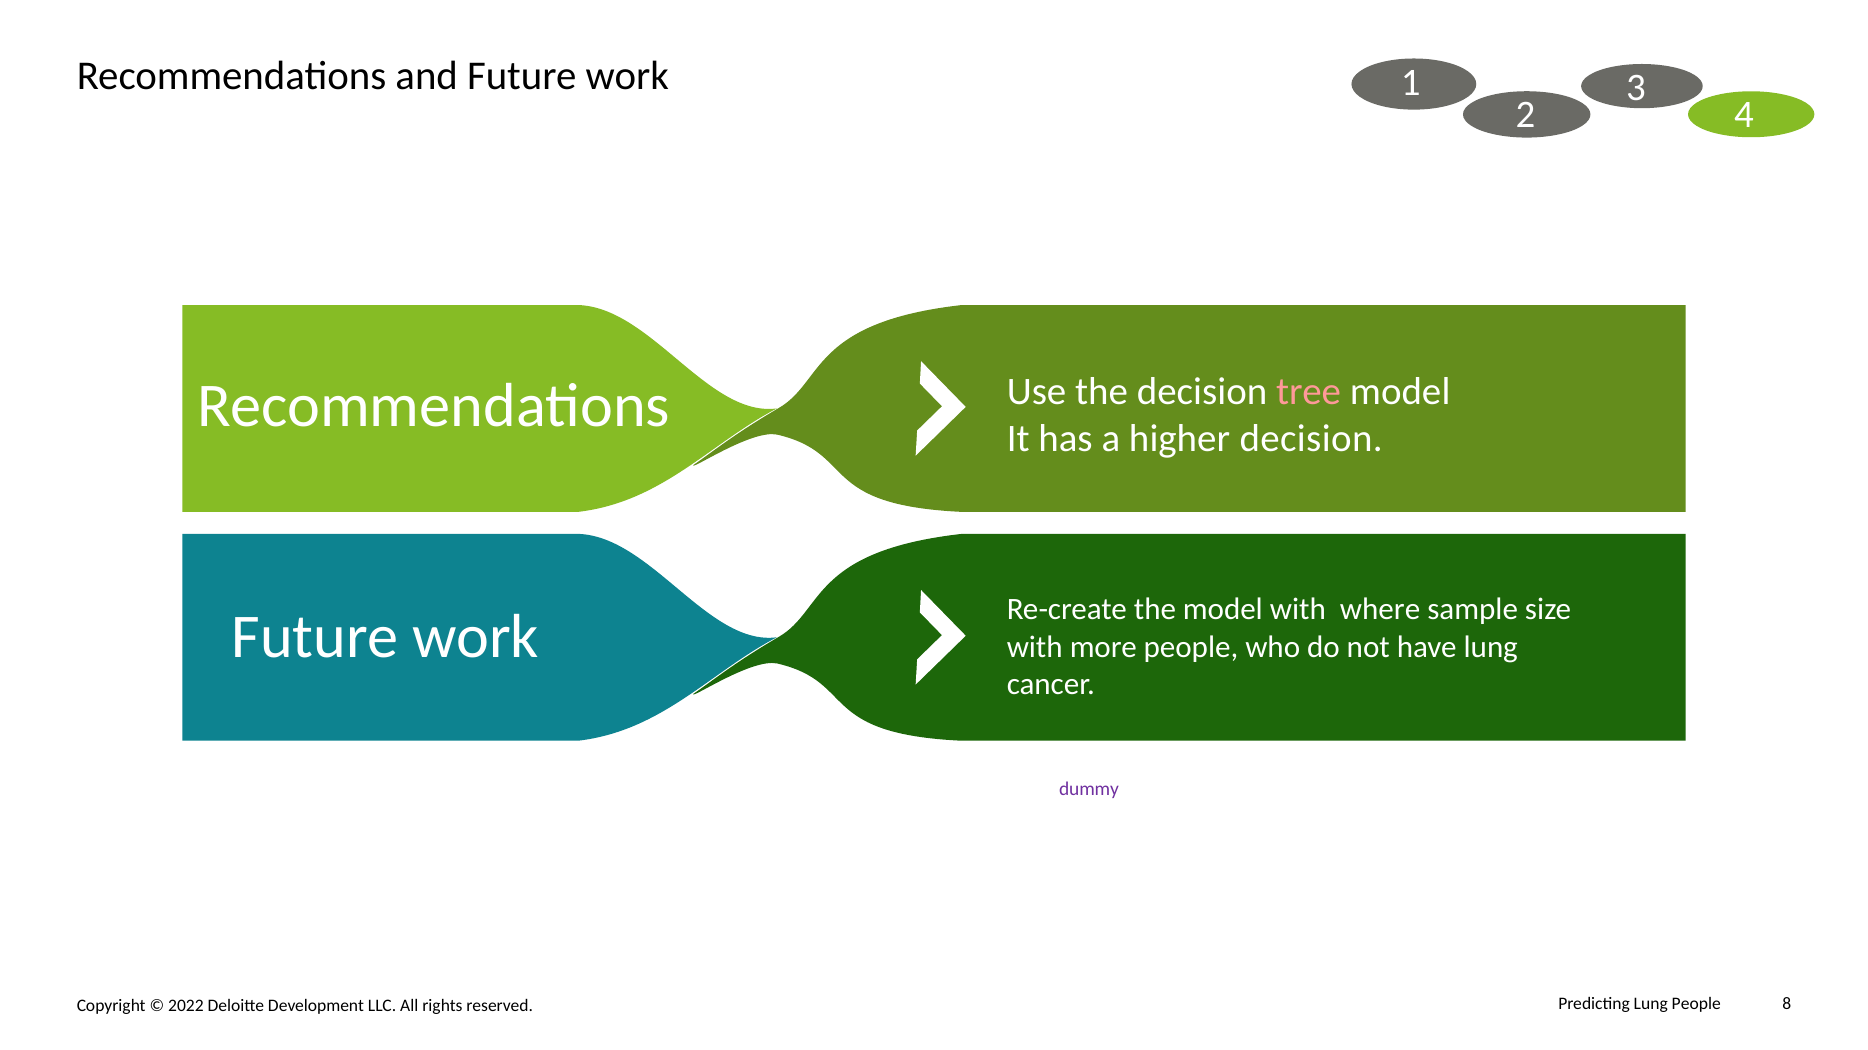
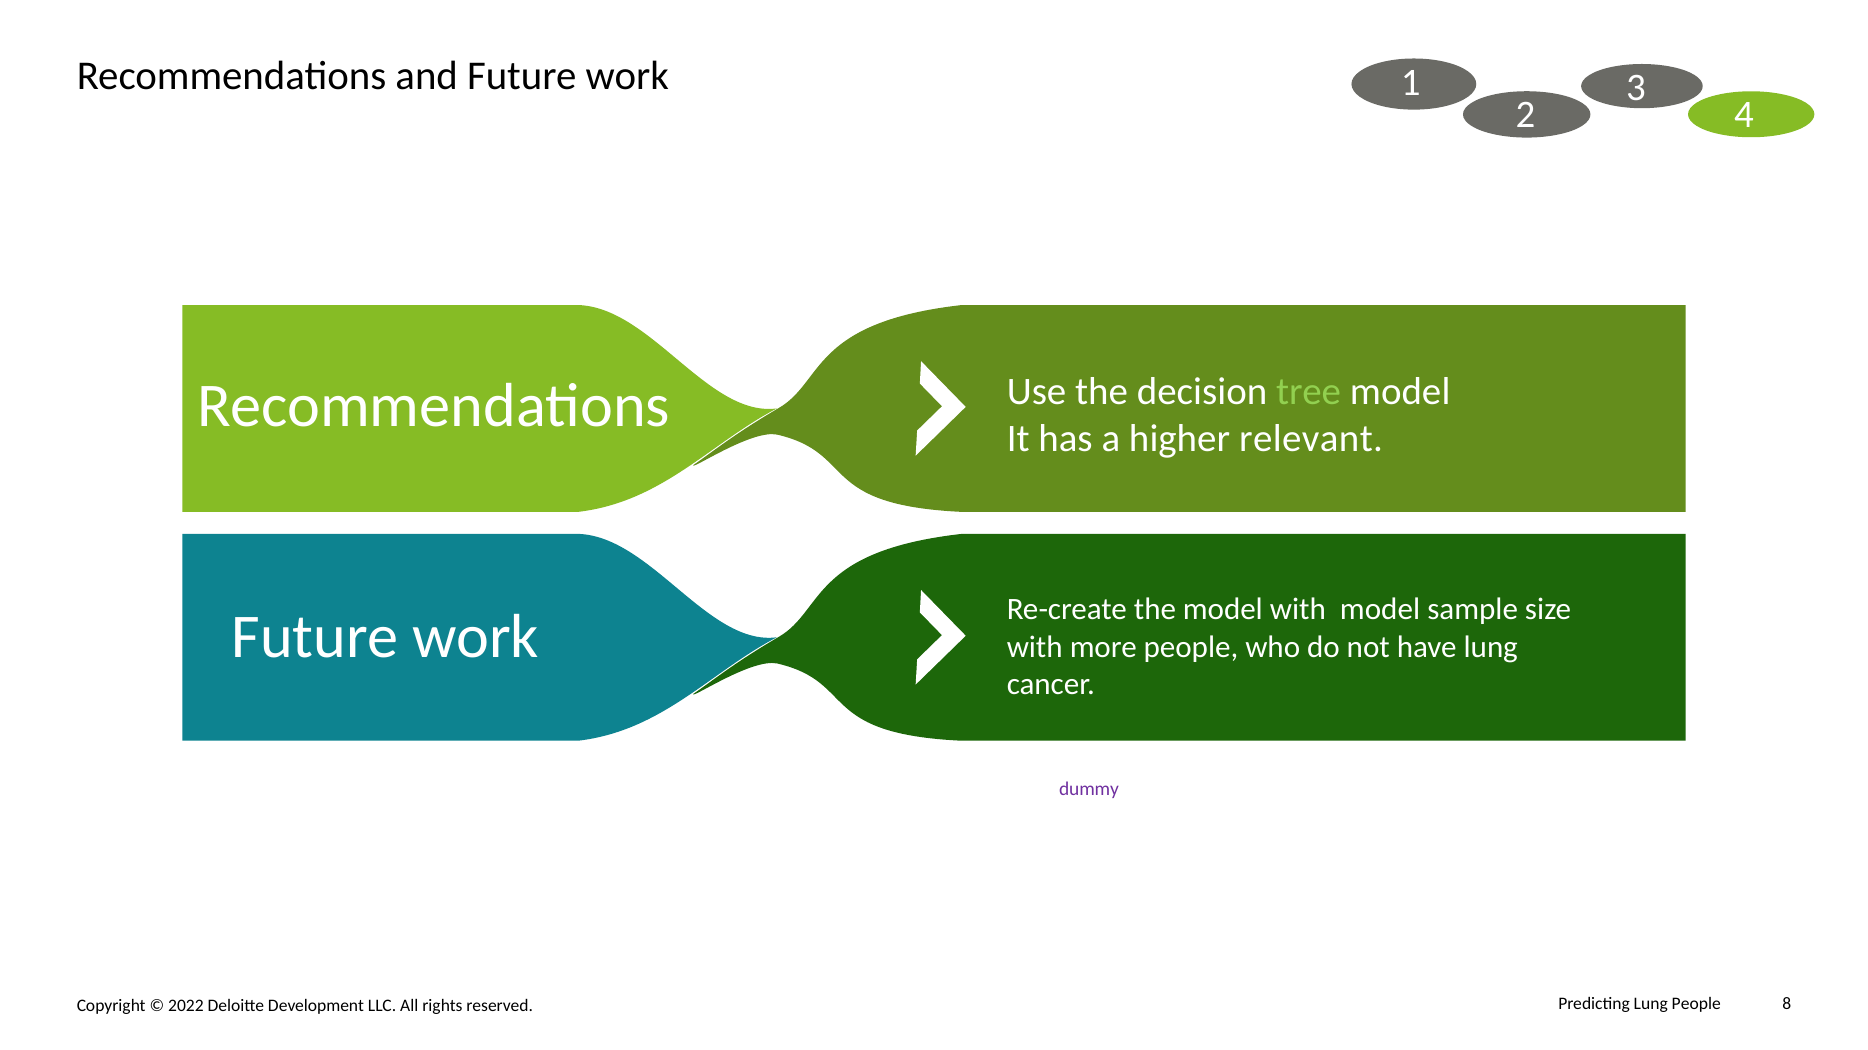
tree colour: pink -> light green
higher decision: decision -> relevant
with where: where -> model
